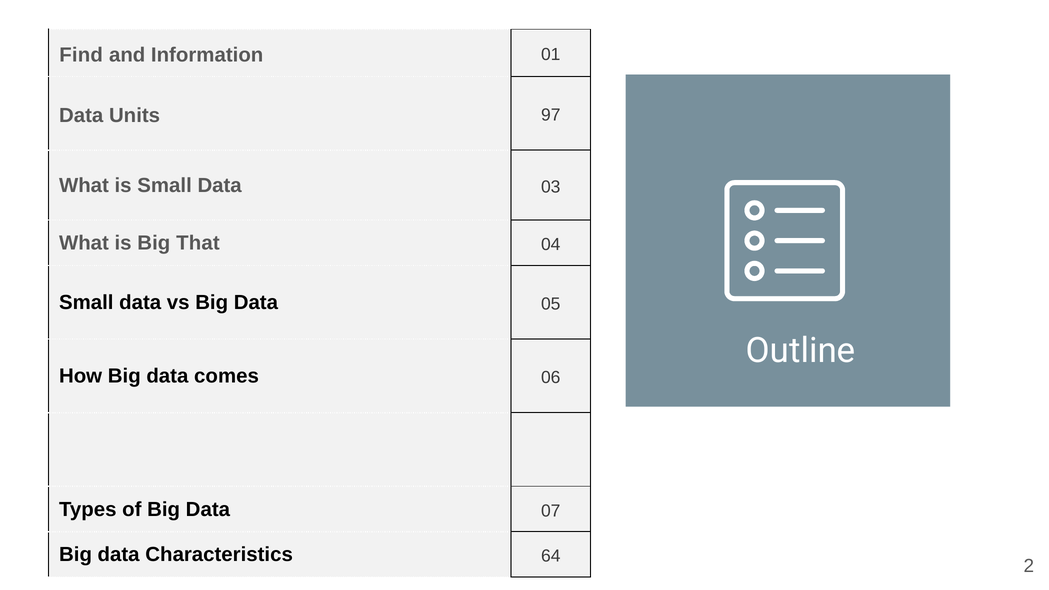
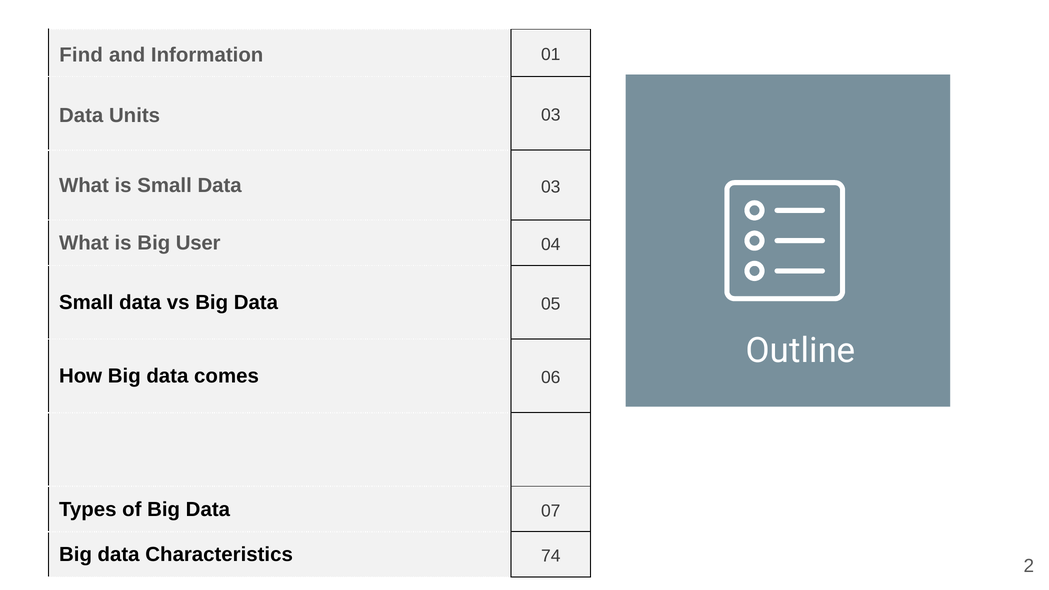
Units 97: 97 -> 03
That: That -> User
64: 64 -> 74
